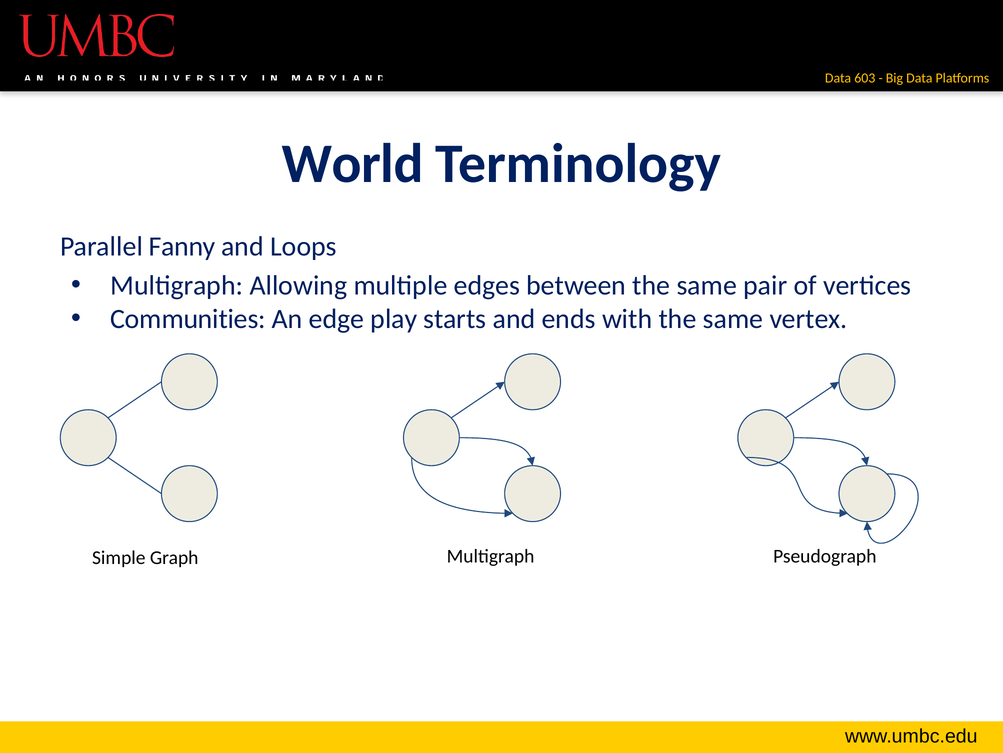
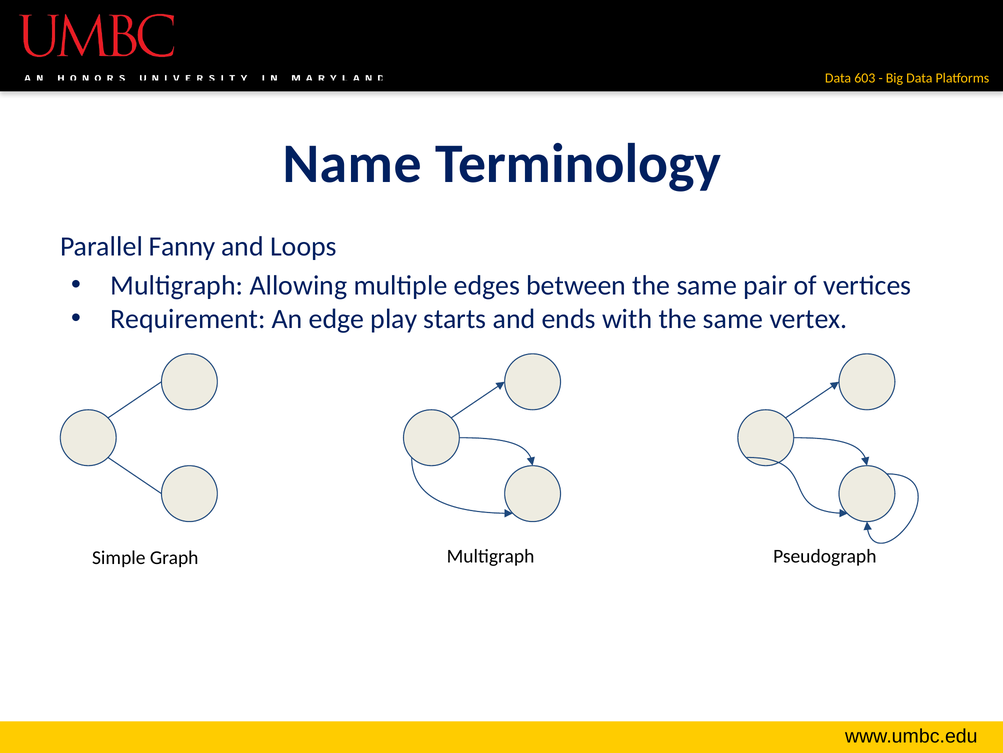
World: World -> Name
Communities: Communities -> Requirement
